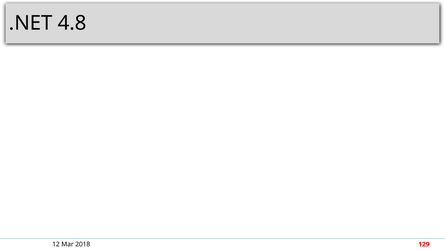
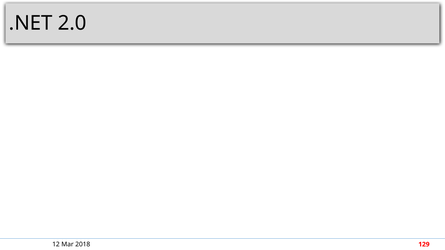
4.8: 4.8 -> 2.0
